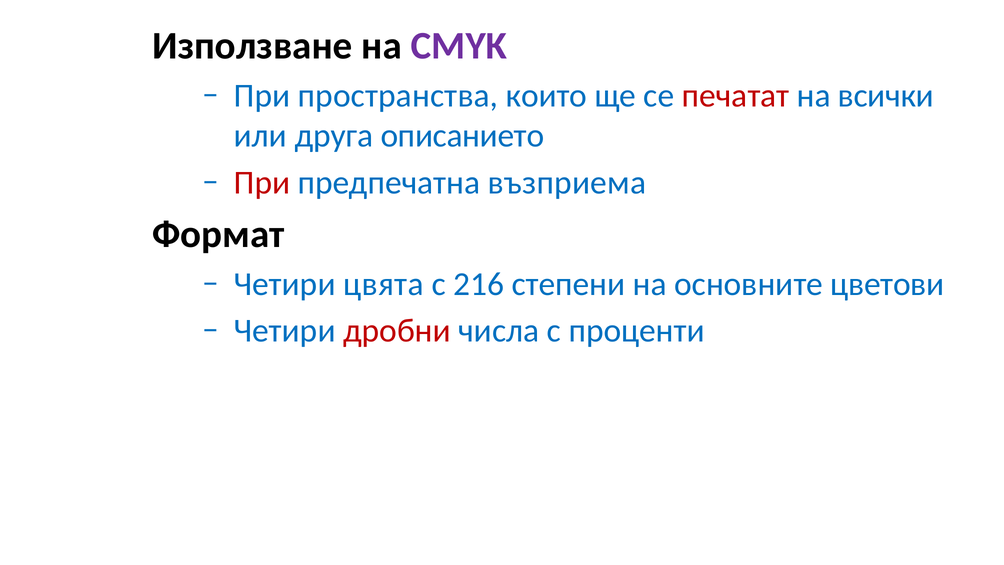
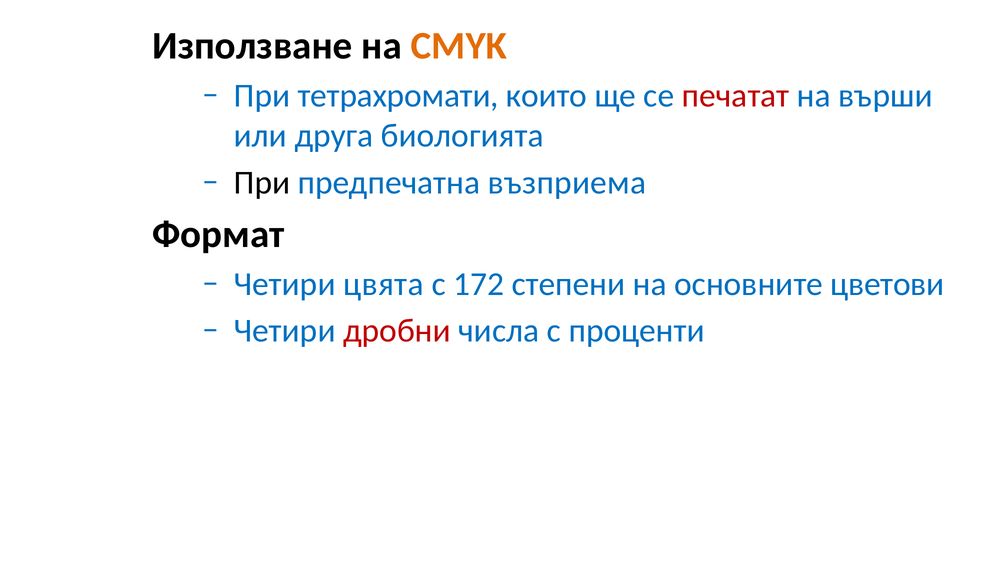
CMYK colour: purple -> orange
пространства: пространства -> тетрахромати
всички: всички -> върши
описанието: описанието -> биологията
При at (262, 183) colour: red -> black
216: 216 -> 172
